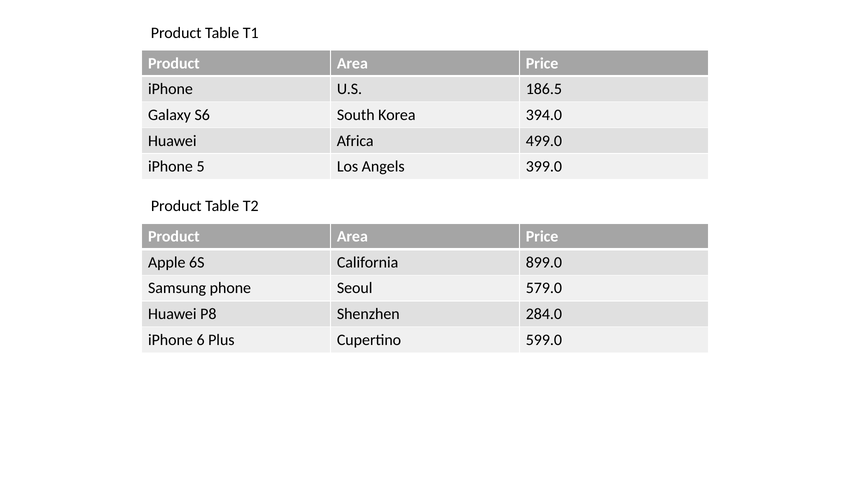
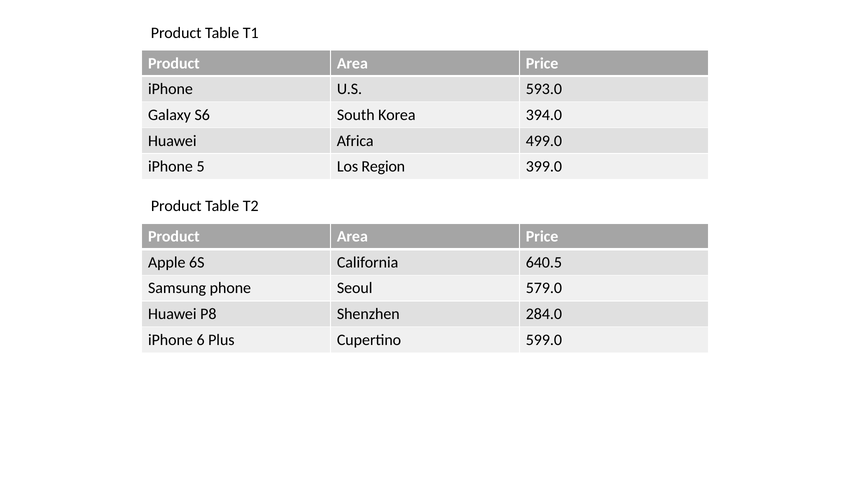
186.5: 186.5 -> 593.0
Angels: Angels -> Region
899.0: 899.0 -> 640.5
